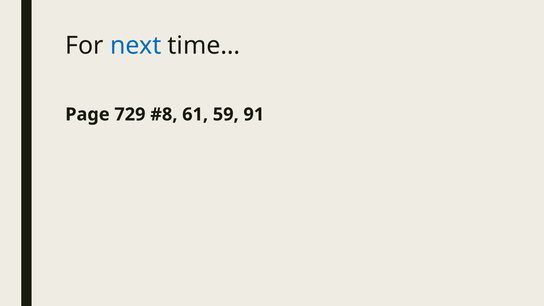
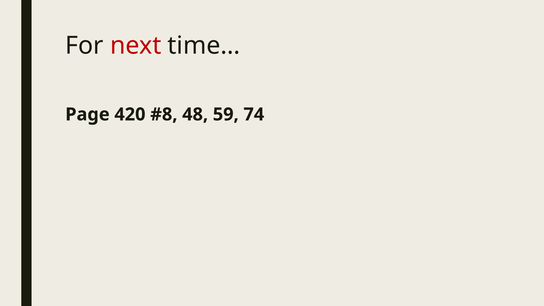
next colour: blue -> red
729: 729 -> 420
61: 61 -> 48
91: 91 -> 74
